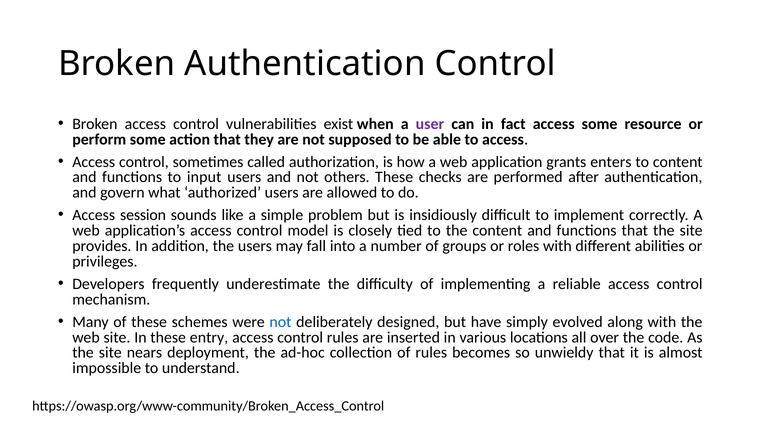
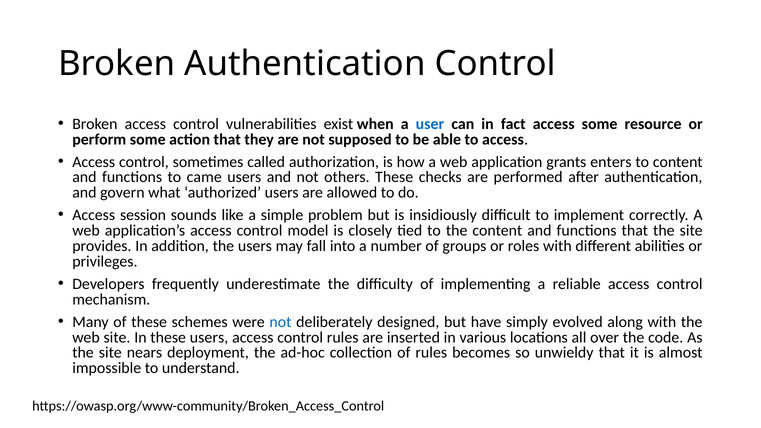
user colour: purple -> blue
input: input -> came
these entry: entry -> users
